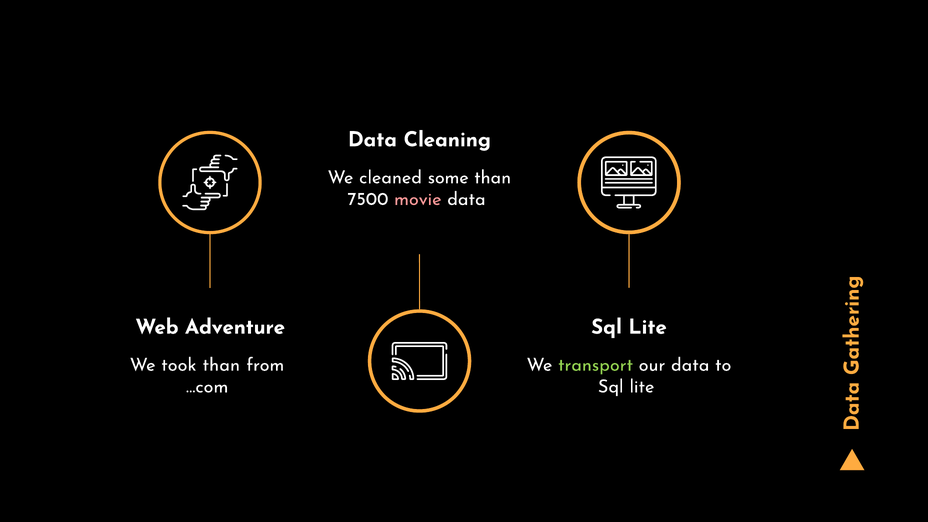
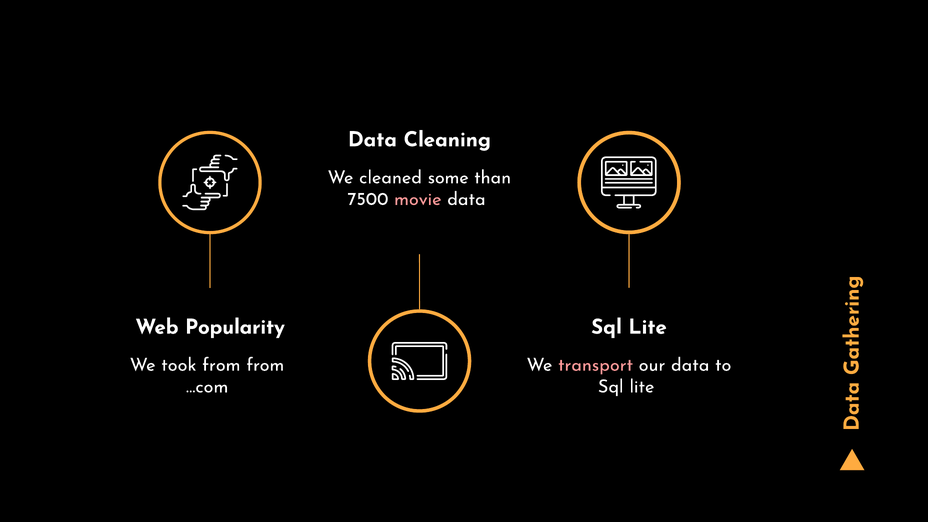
Adventure: Adventure -> Popularity
took than: than -> from
transport colour: light green -> pink
